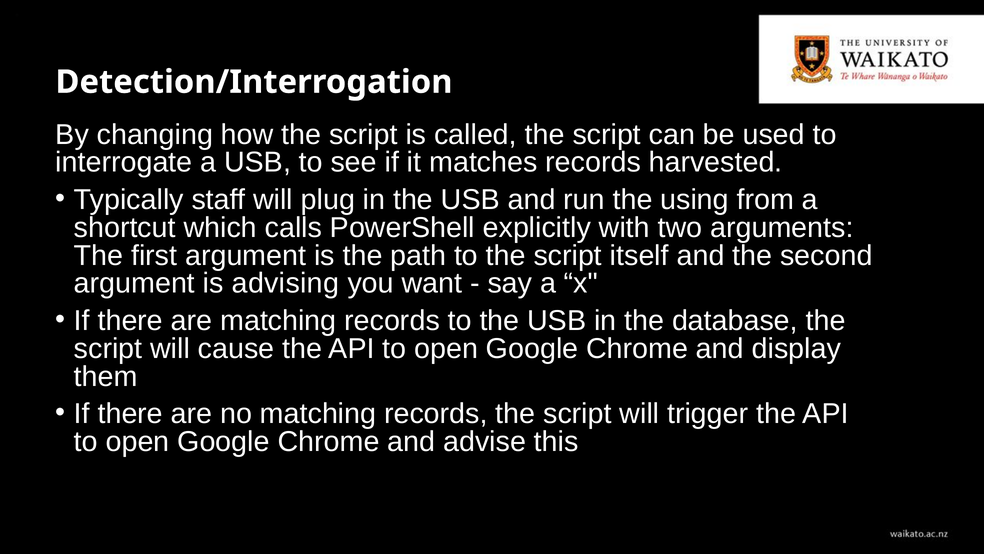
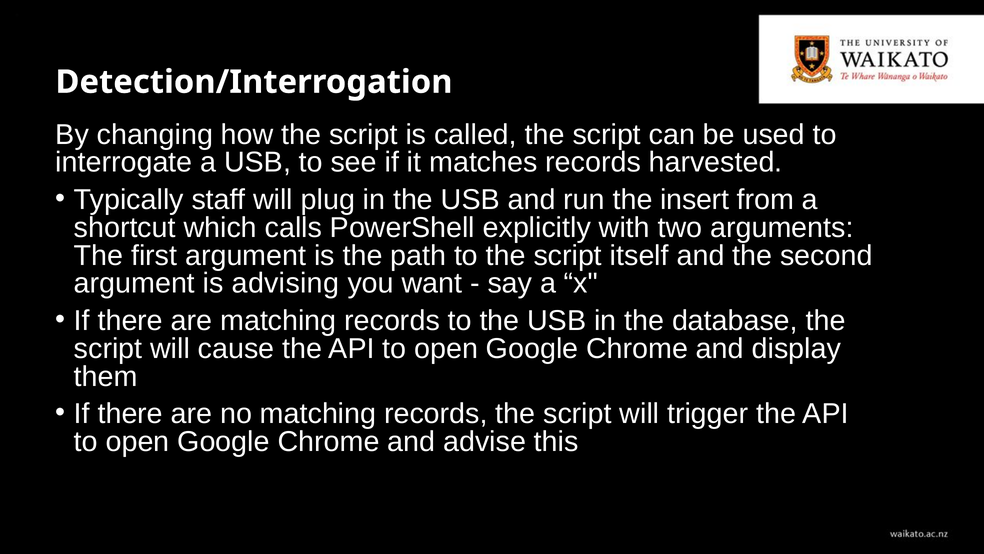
using: using -> insert
